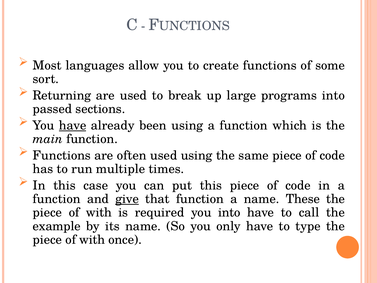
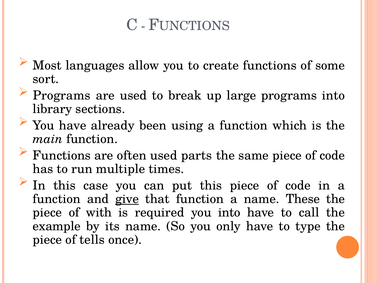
Returning at (62, 95): Returning -> Programs
passed: passed -> library
have at (73, 125) underline: present -> none
used using: using -> parts
with at (92, 239): with -> tells
